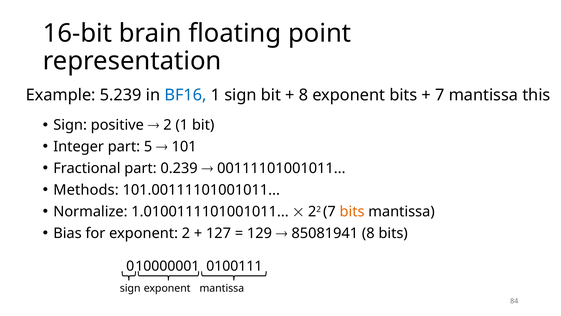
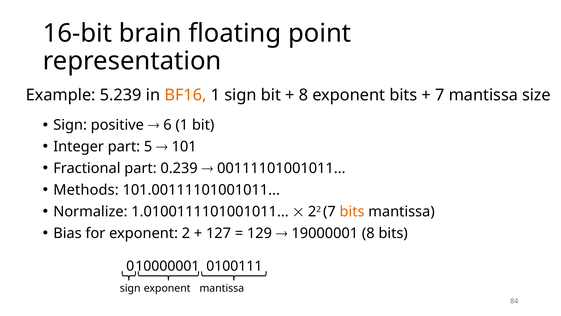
BF16 colour: blue -> orange
this: this -> size
2 at (167, 125): 2 -> 6
85081941: 85081941 -> 19000001
